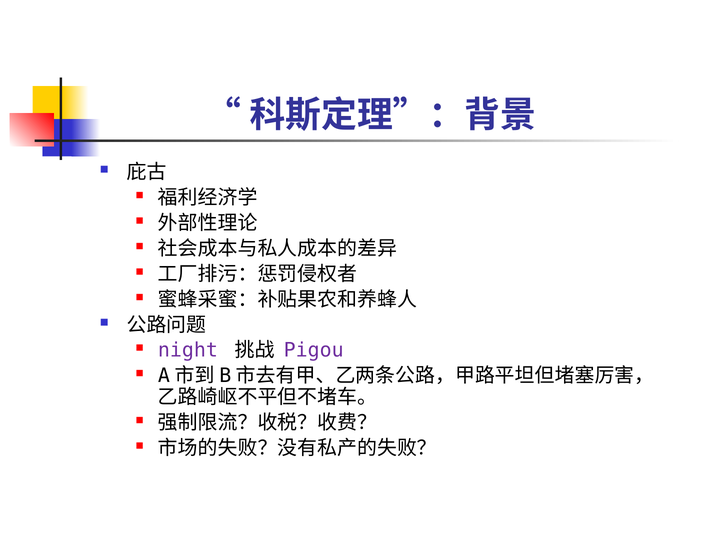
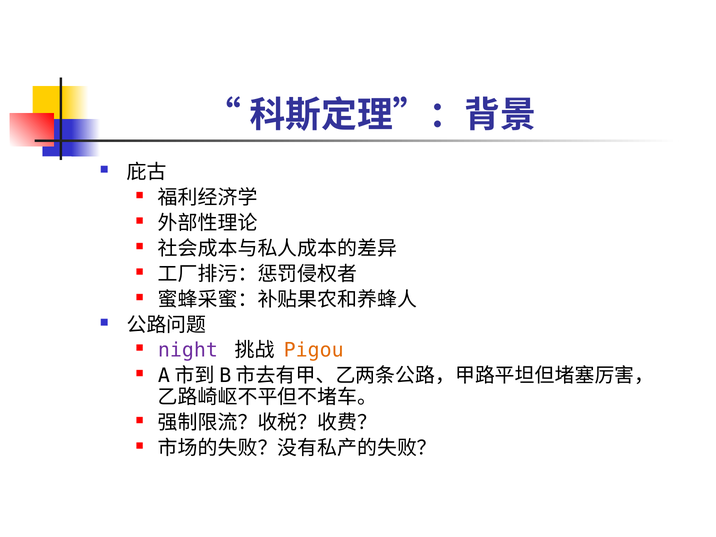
Pigou colour: purple -> orange
